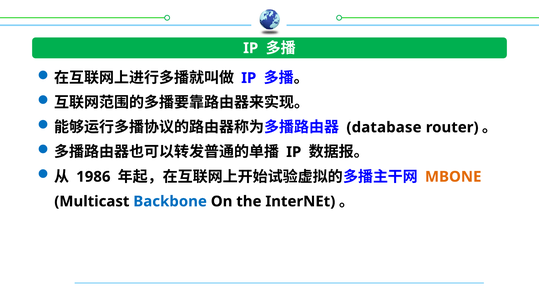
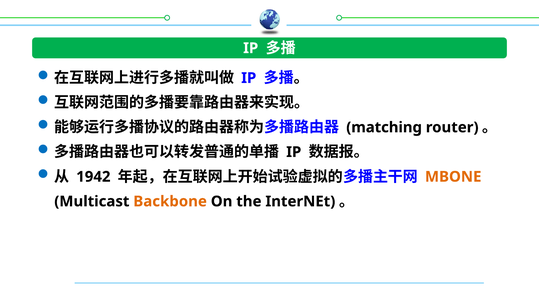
database: database -> matching
1986: 1986 -> 1942
Backbone colour: blue -> orange
